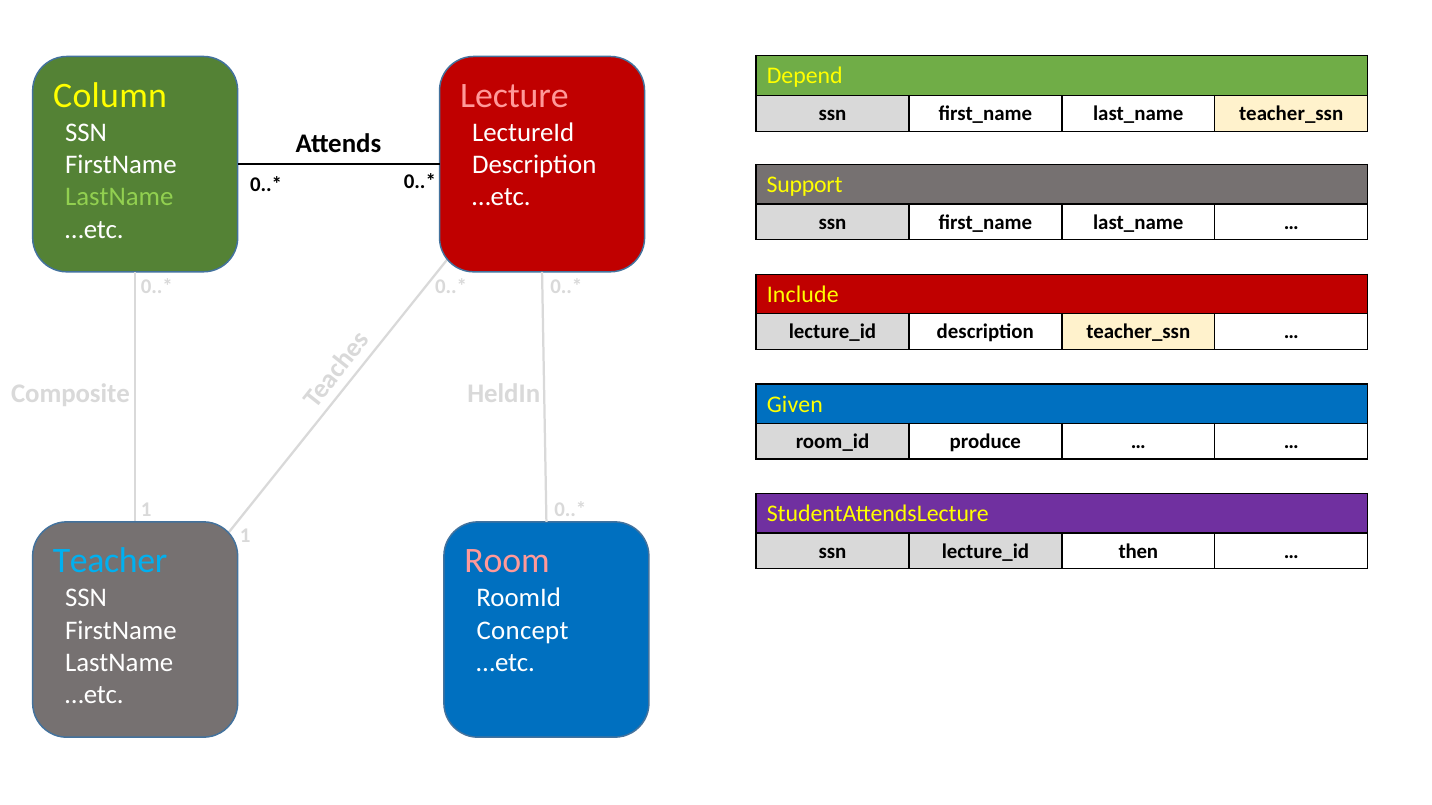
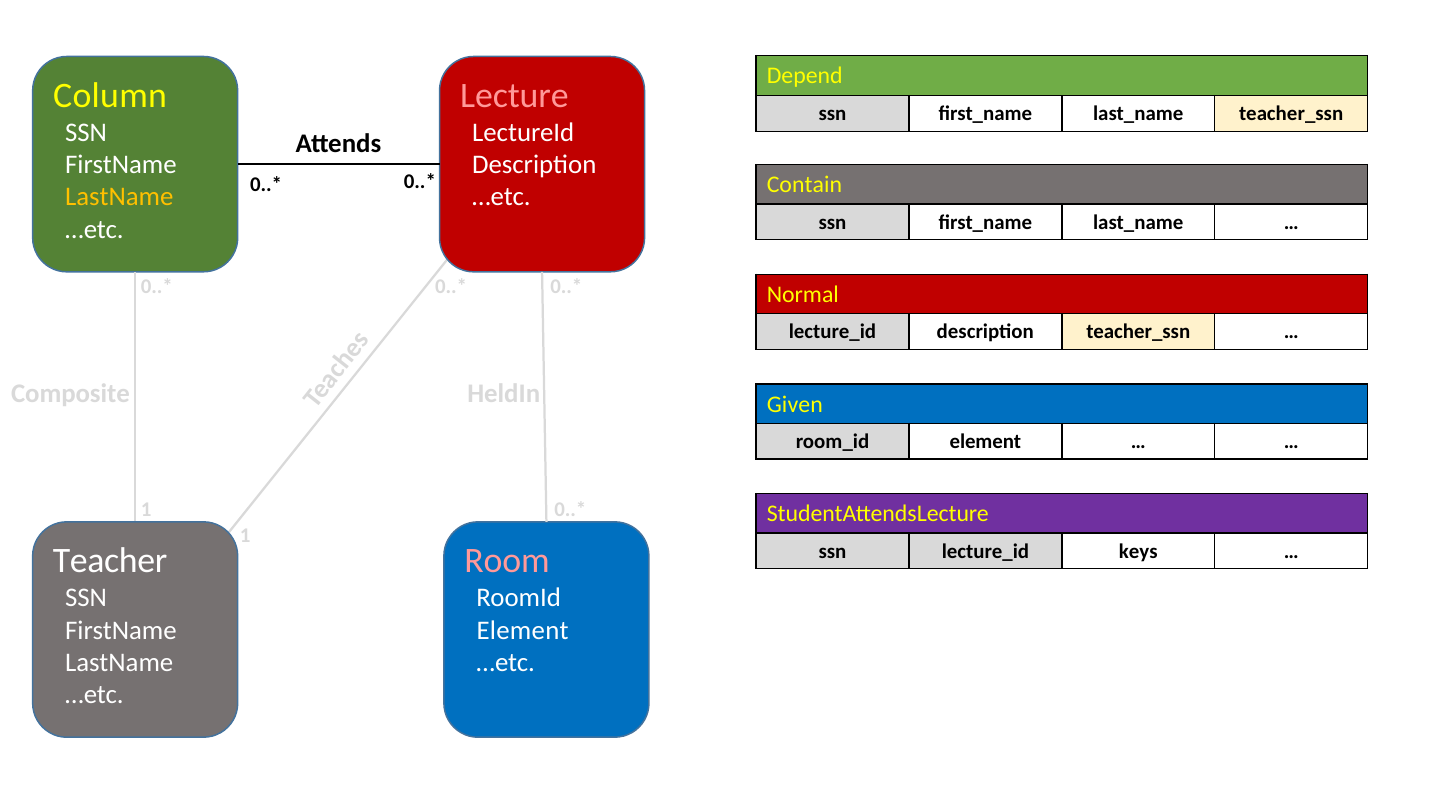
Support: Support -> Contain
LastName at (119, 197) colour: light green -> yellow
Include: Include -> Normal
produce at (985, 442): produce -> element
then: then -> keys
Teacher colour: light blue -> white
Concept at (523, 631): Concept -> Element
